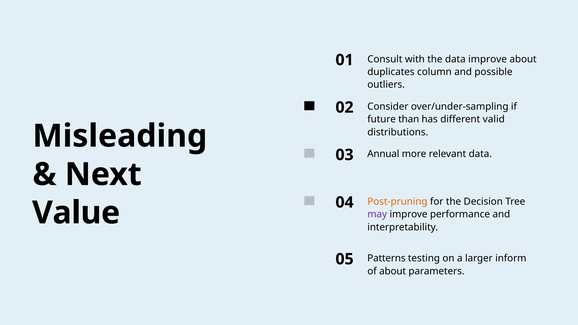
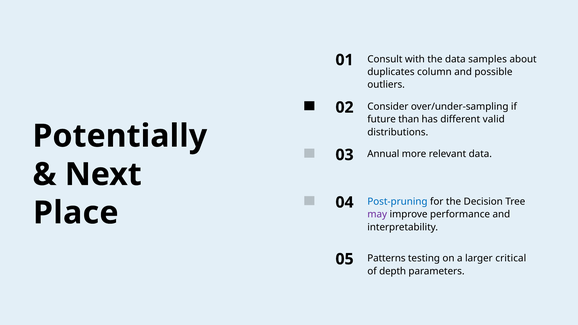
data improve: improve -> samples
Misleading: Misleading -> Potentially
Post-pruning colour: orange -> blue
Value: Value -> Place
inform: inform -> critical
of about: about -> depth
